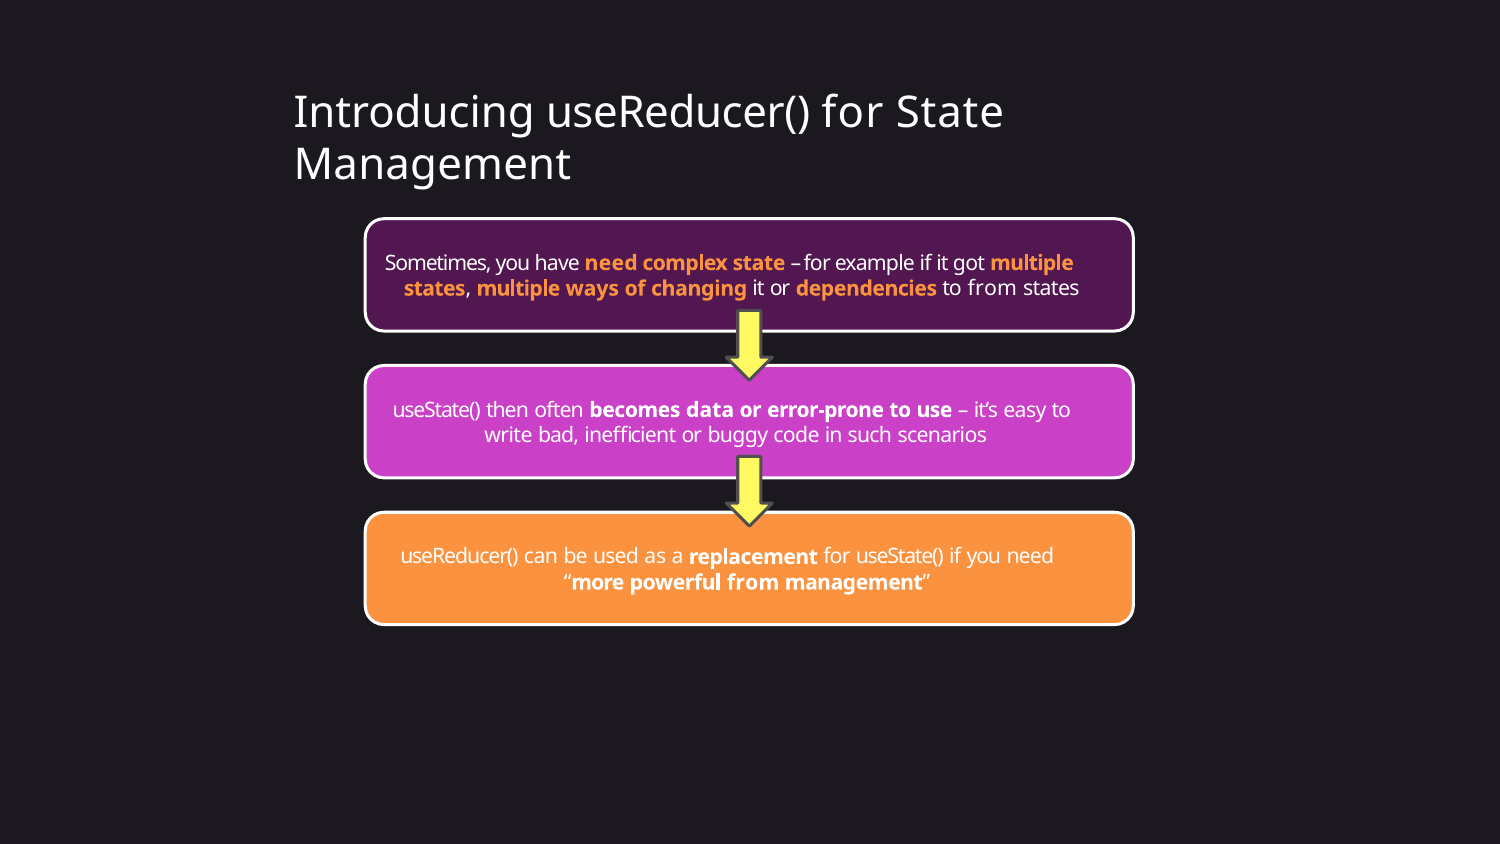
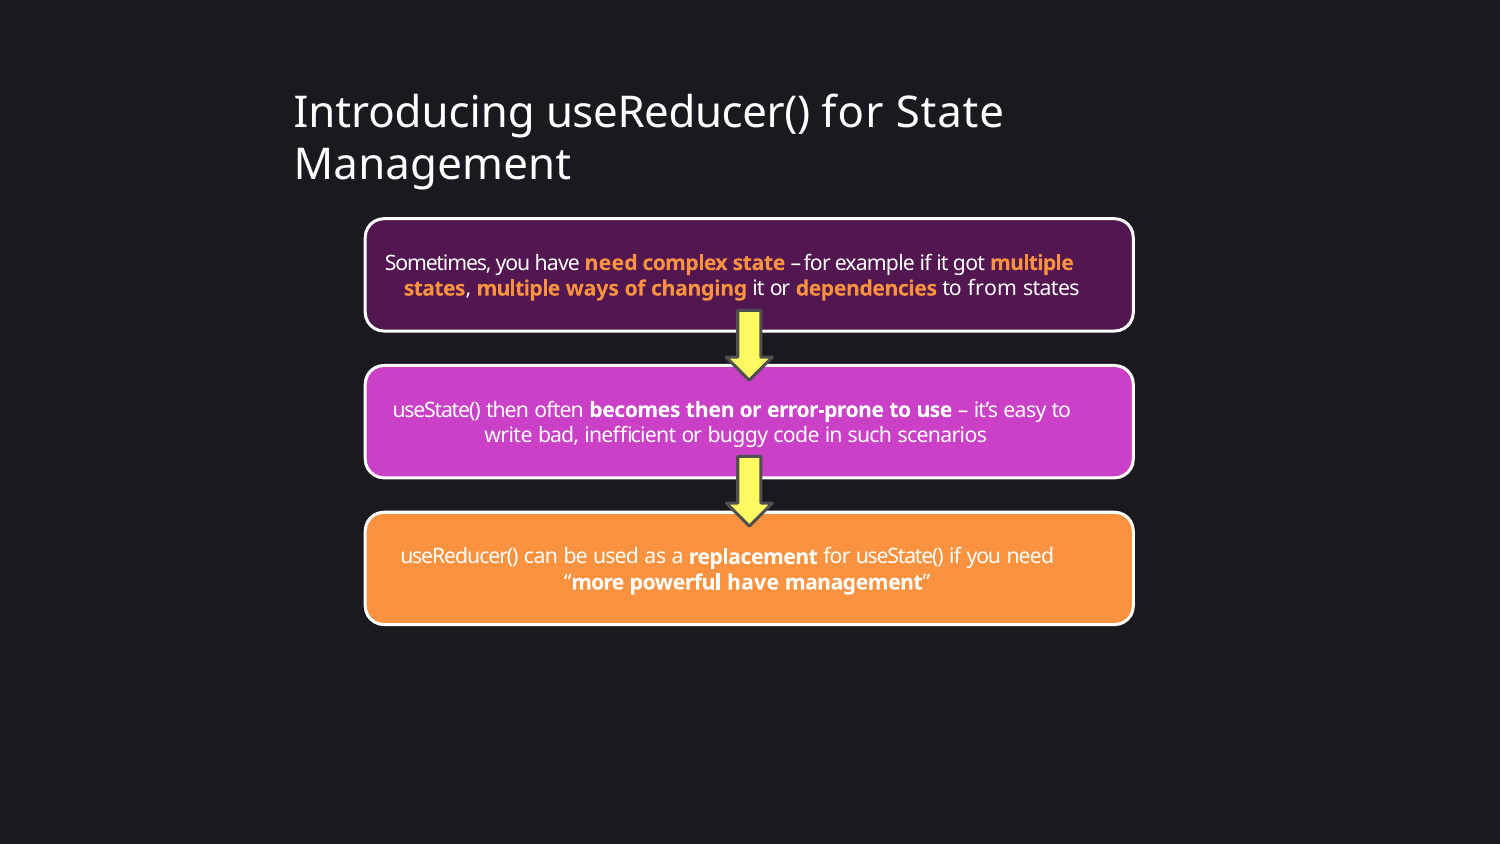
becomes data: data -> then
powerful from: from -> have
